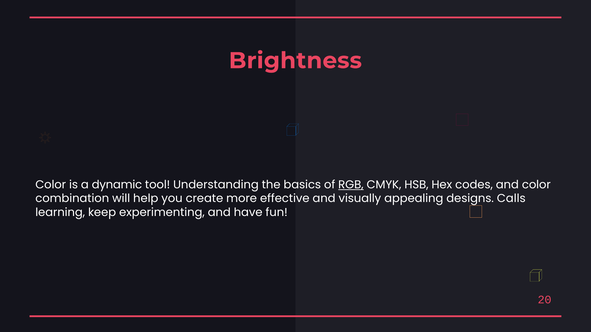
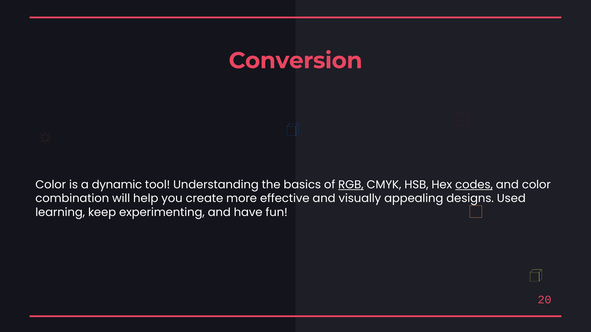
Brightness: Brightness -> Conversion
codes underline: none -> present
Calls: Calls -> Used
